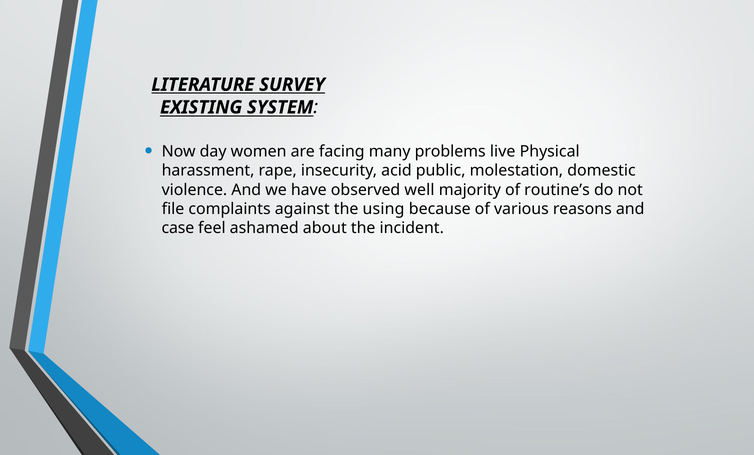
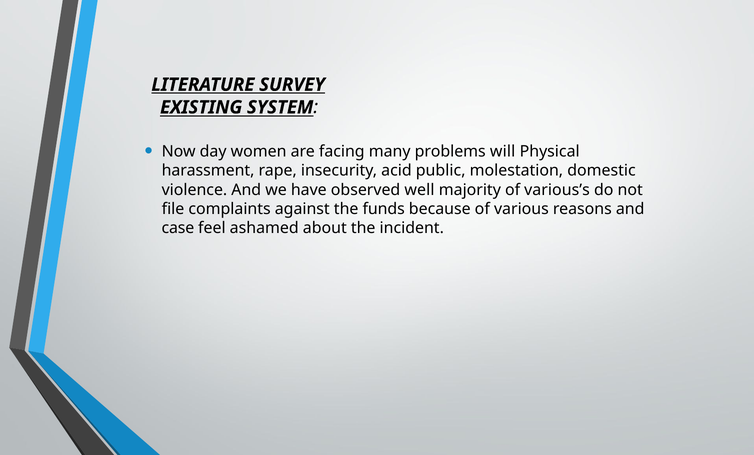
live: live -> will
routine’s: routine’s -> various’s
using: using -> funds
